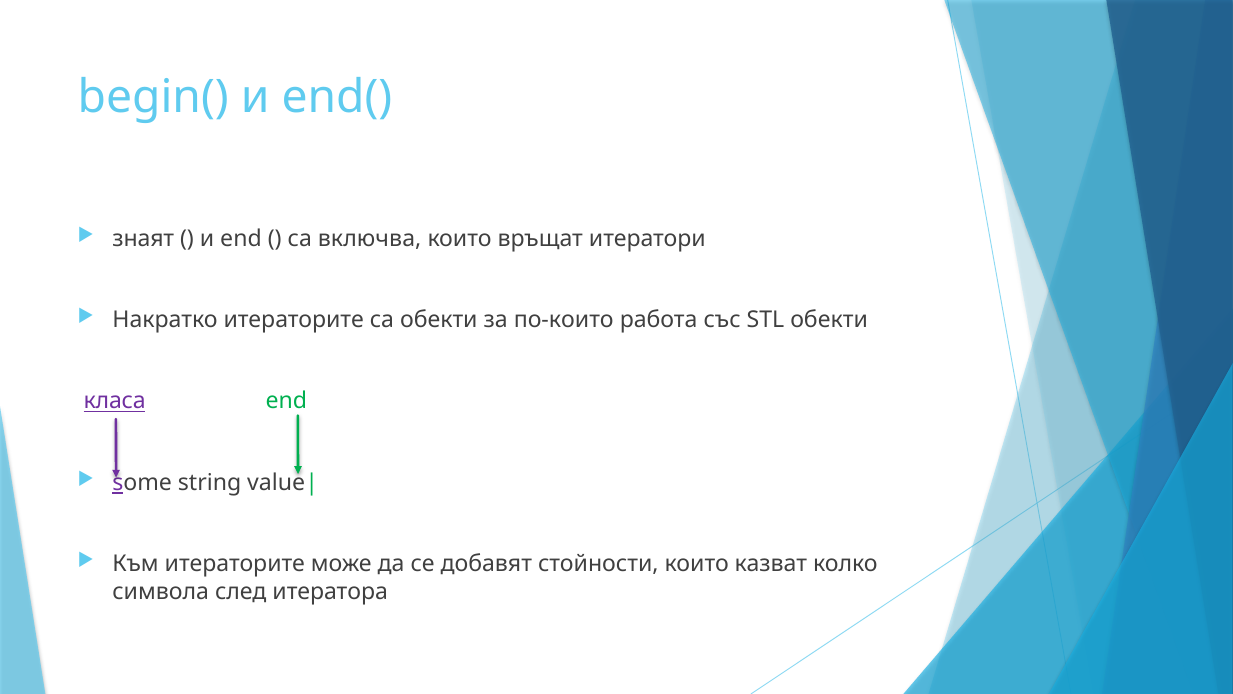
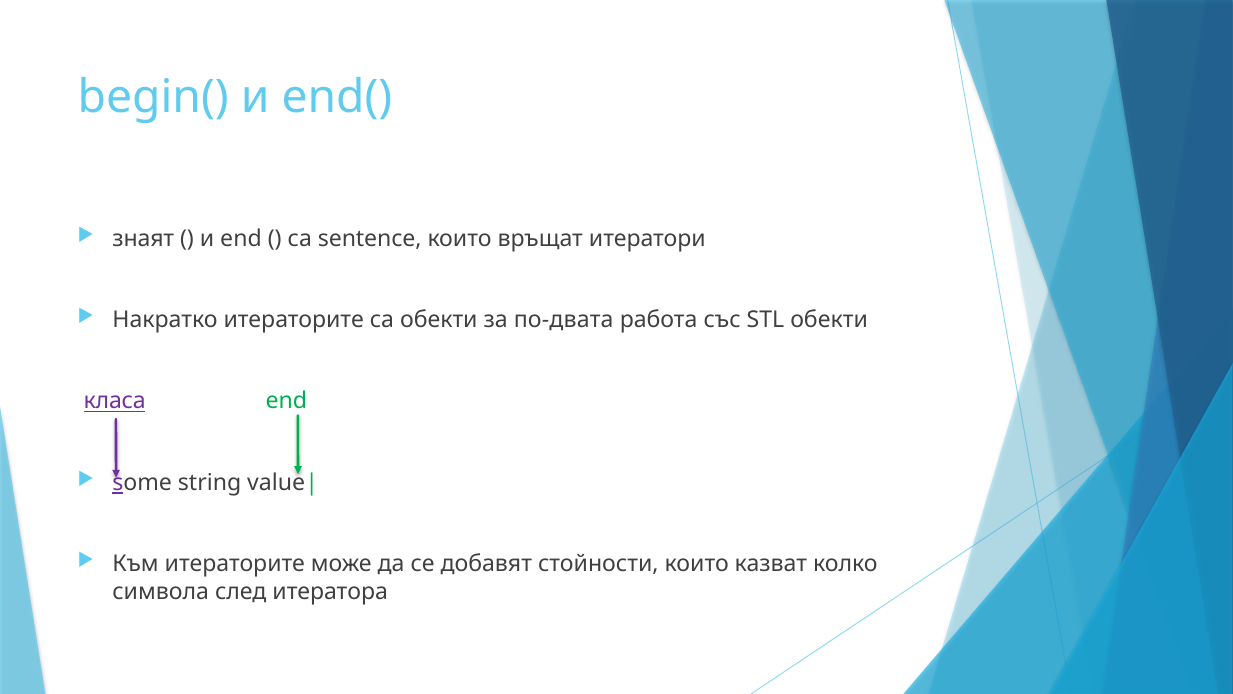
включва: включва -> sentence
по-които: по-които -> по-двата
